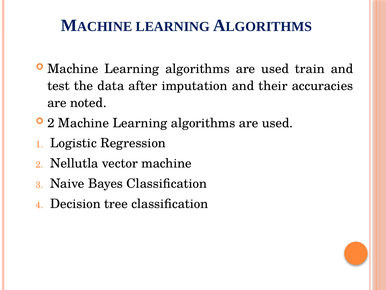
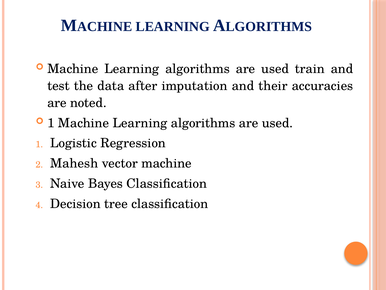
2 at (51, 123): 2 -> 1
Nellutla: Nellutla -> Mahesh
